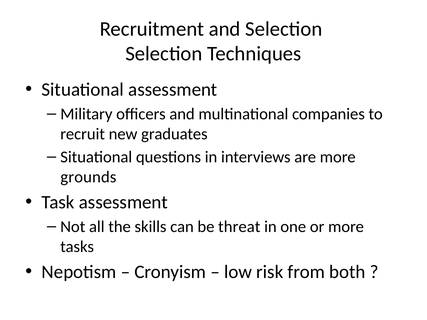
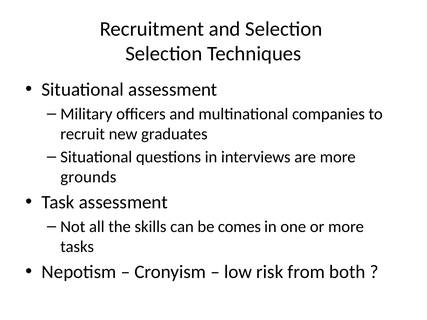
threat: threat -> comes
